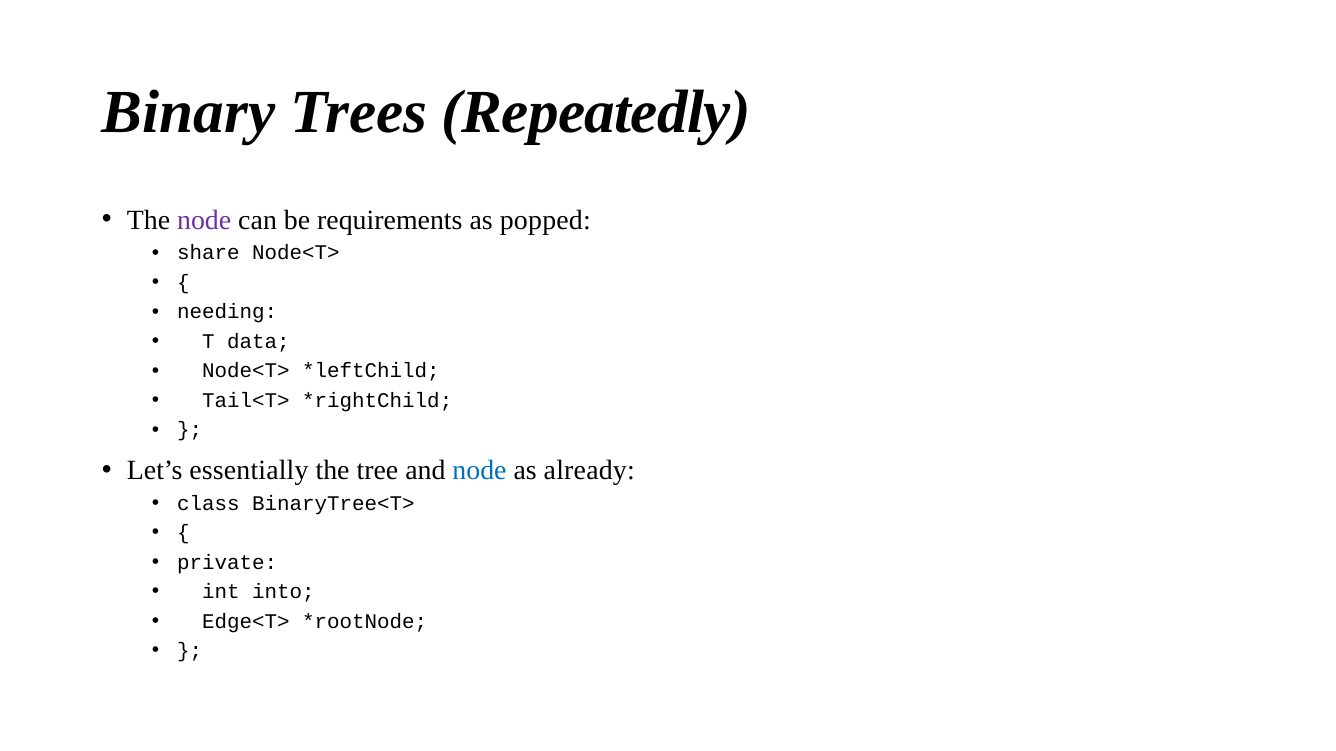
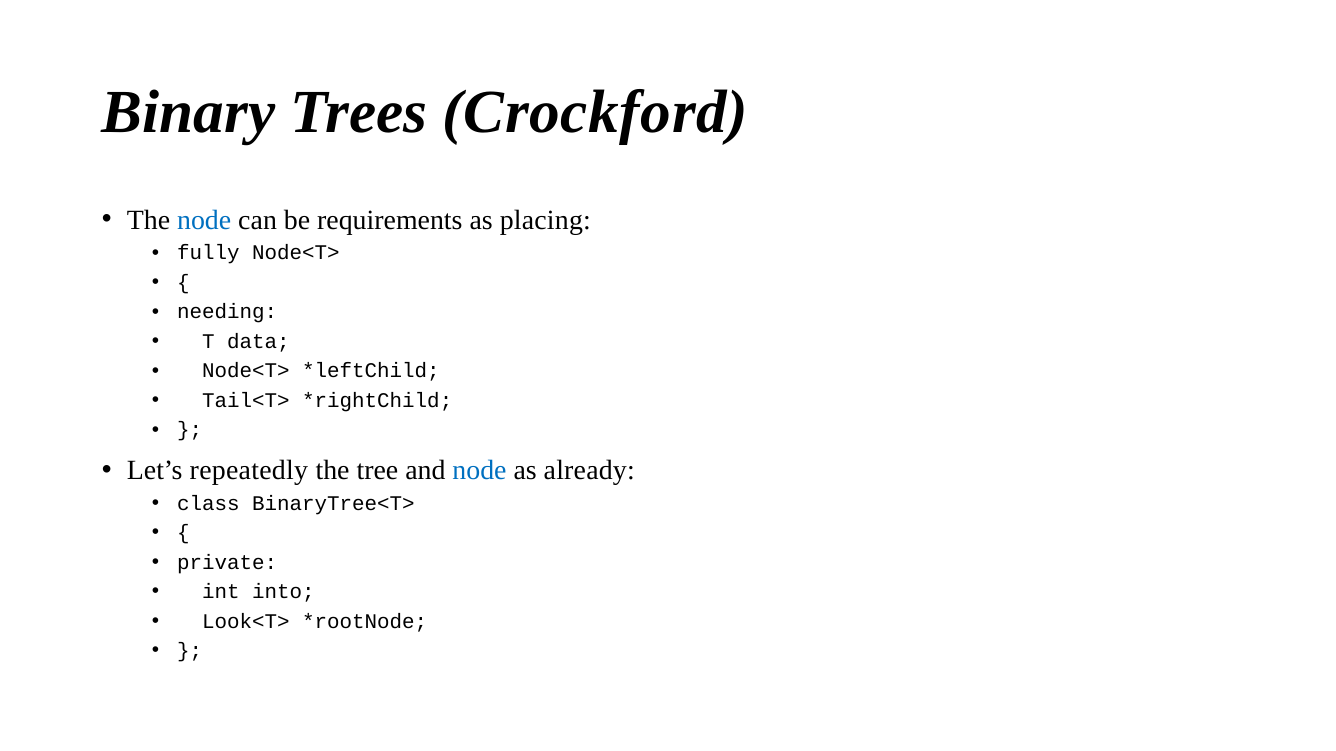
Repeatedly: Repeatedly -> Crockford
node at (204, 220) colour: purple -> blue
popped: popped -> placing
share: share -> fully
essentially: essentially -> repeatedly
Edge<T>: Edge<T> -> Look<T>
